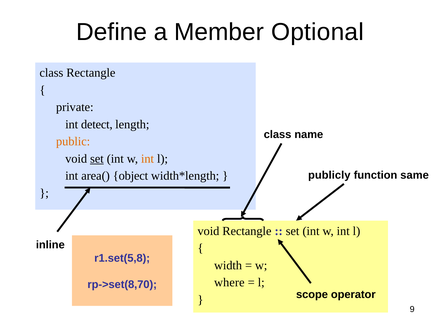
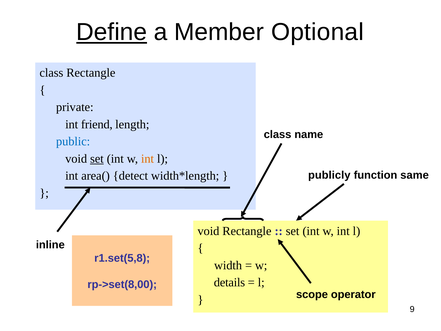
Define underline: none -> present
detect: detect -> friend
public colour: orange -> blue
object: object -> detect
where: where -> details
rp->set(8,70: rp->set(8,70 -> rp->set(8,00
